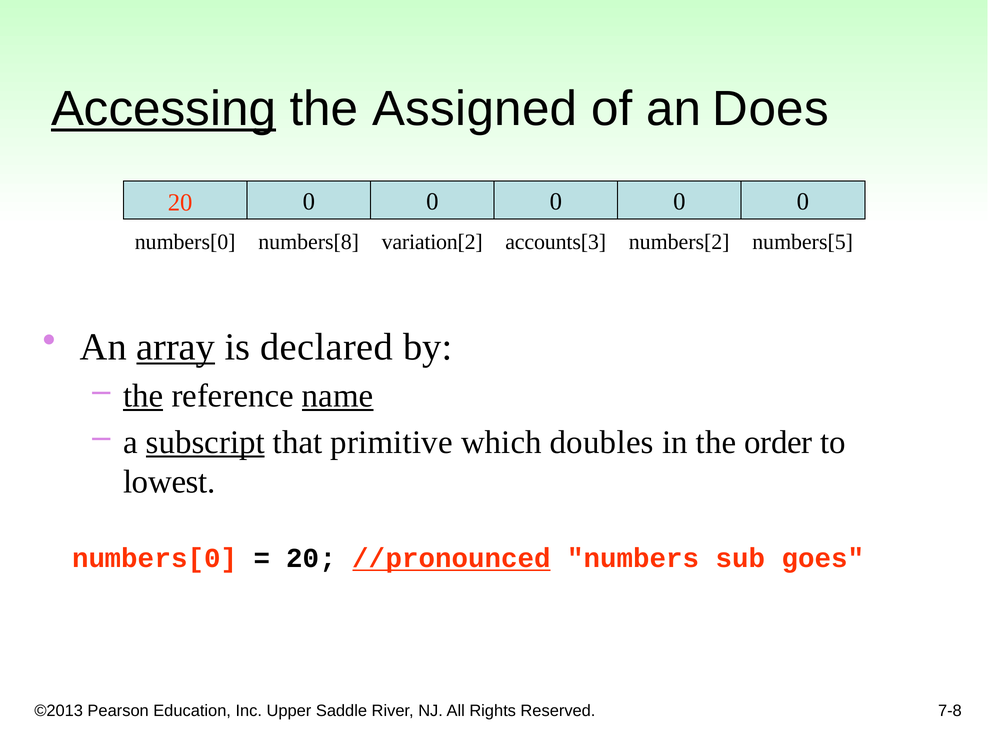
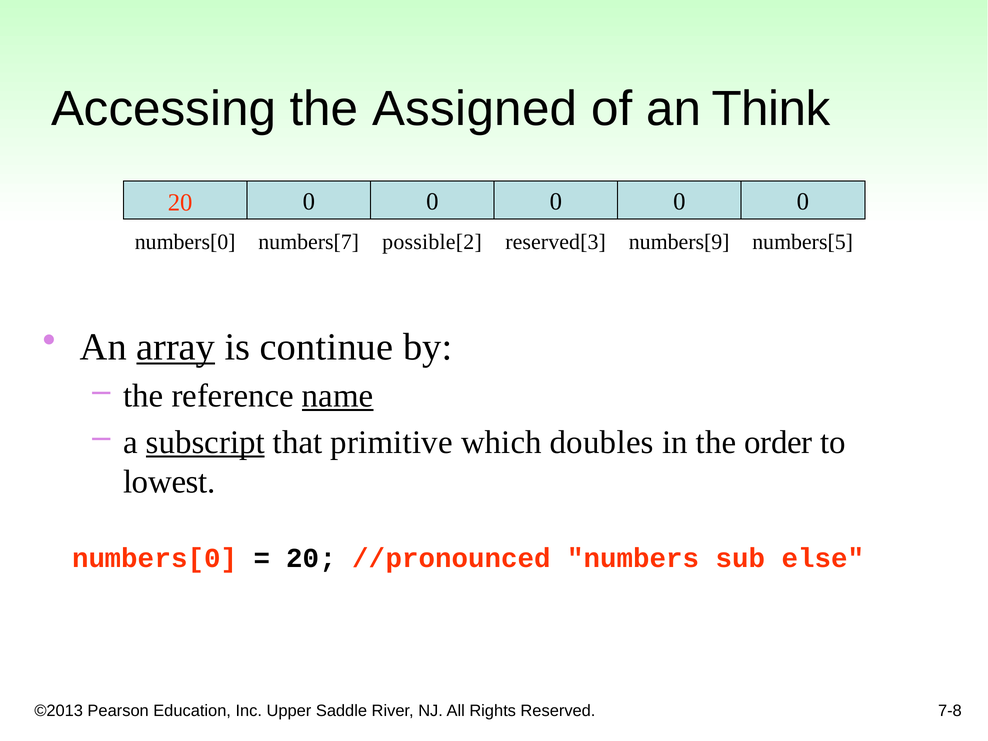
Accessing underline: present -> none
Does: Does -> Think
numbers[8: numbers[8 -> numbers[7
variation[2: variation[2 -> possible[2
accounts[3: accounts[3 -> reserved[3
numbers[2: numbers[2 -> numbers[9
declared: declared -> continue
the at (143, 396) underline: present -> none
//pronounced underline: present -> none
goes: goes -> else
